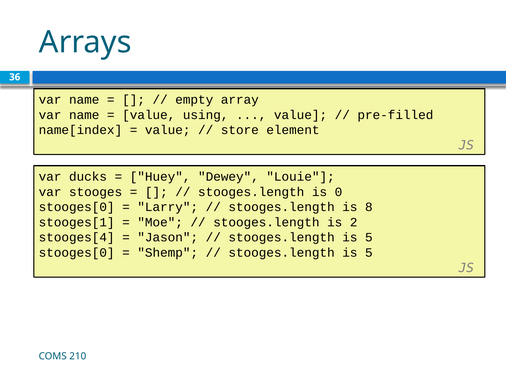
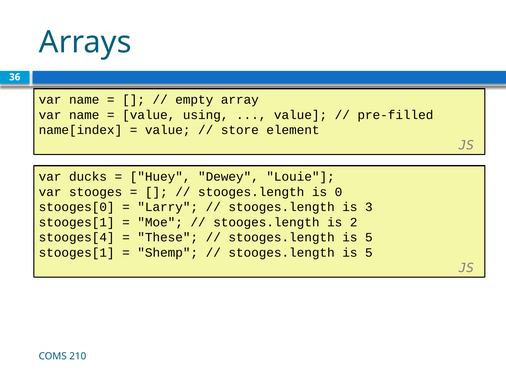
8: 8 -> 3
Jason: Jason -> These
stooges[0 at (77, 252): stooges[0 -> stooges[1
